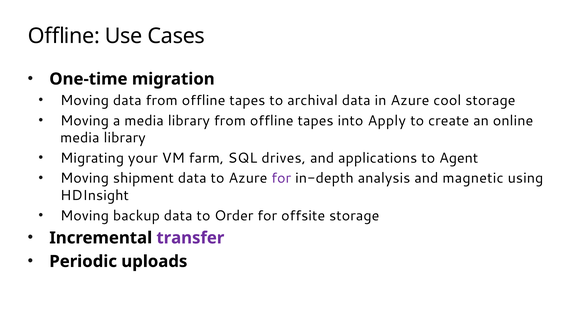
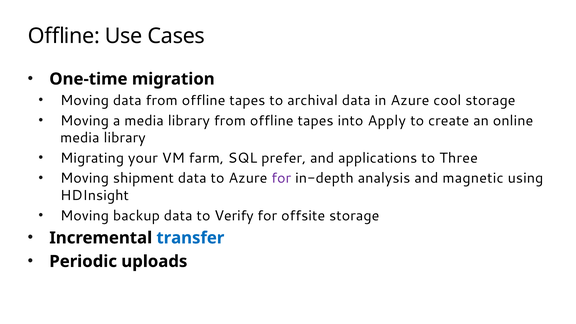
drives: drives -> prefer
Agent: Agent -> Three
Order: Order -> Verify
transfer colour: purple -> blue
